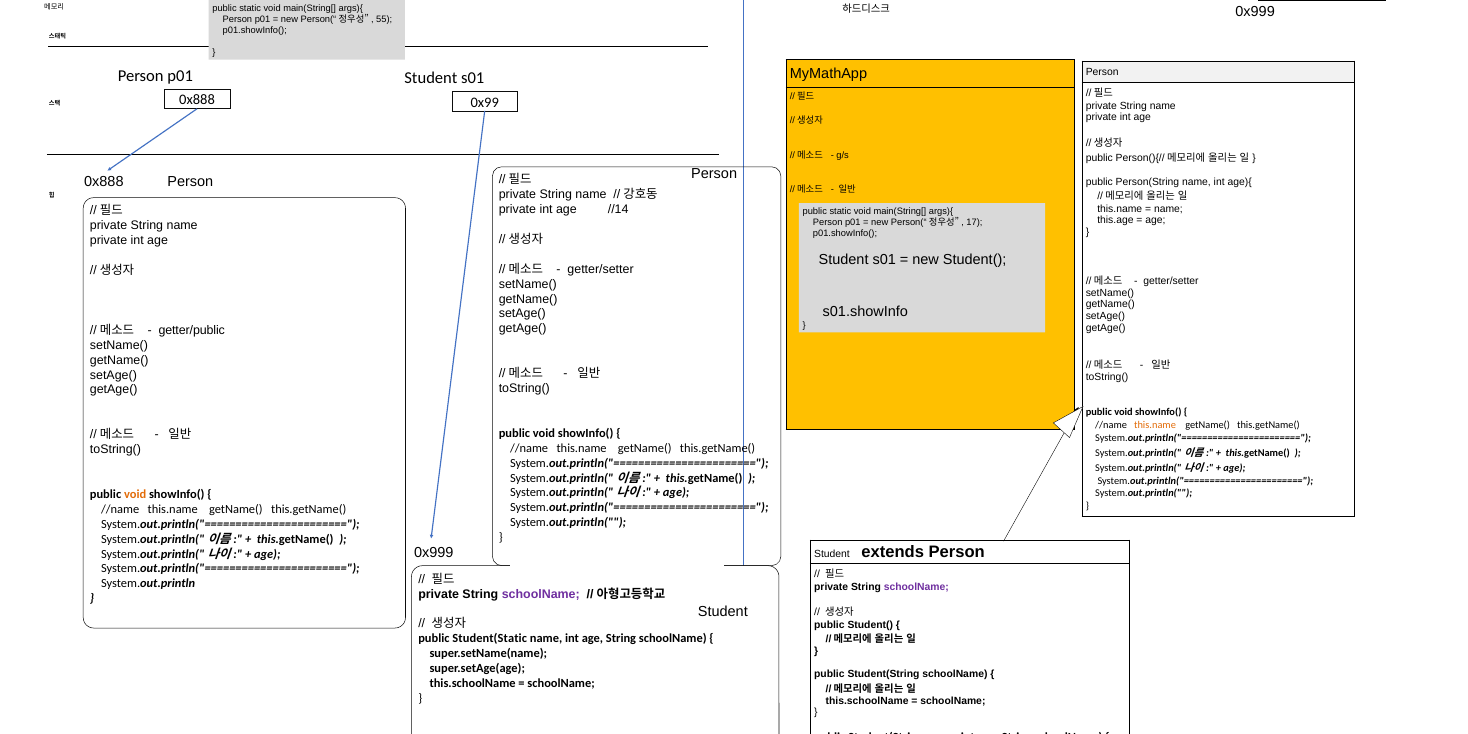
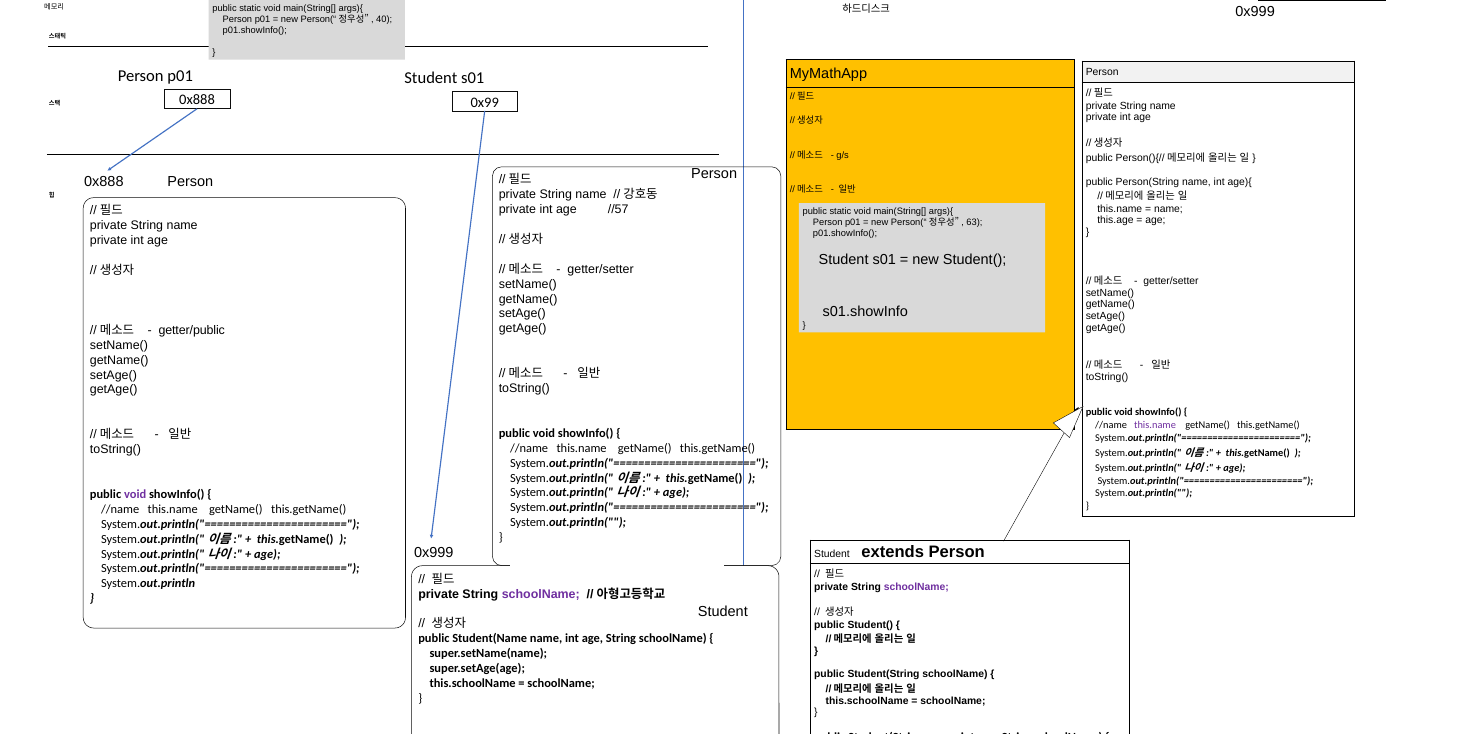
55: 55 -> 40
//14: //14 -> //57
17: 17 -> 63
this.name at (1155, 425) colour: orange -> purple
void at (135, 494) colour: orange -> purple
Student(Static: Student(Static -> Student(Name
